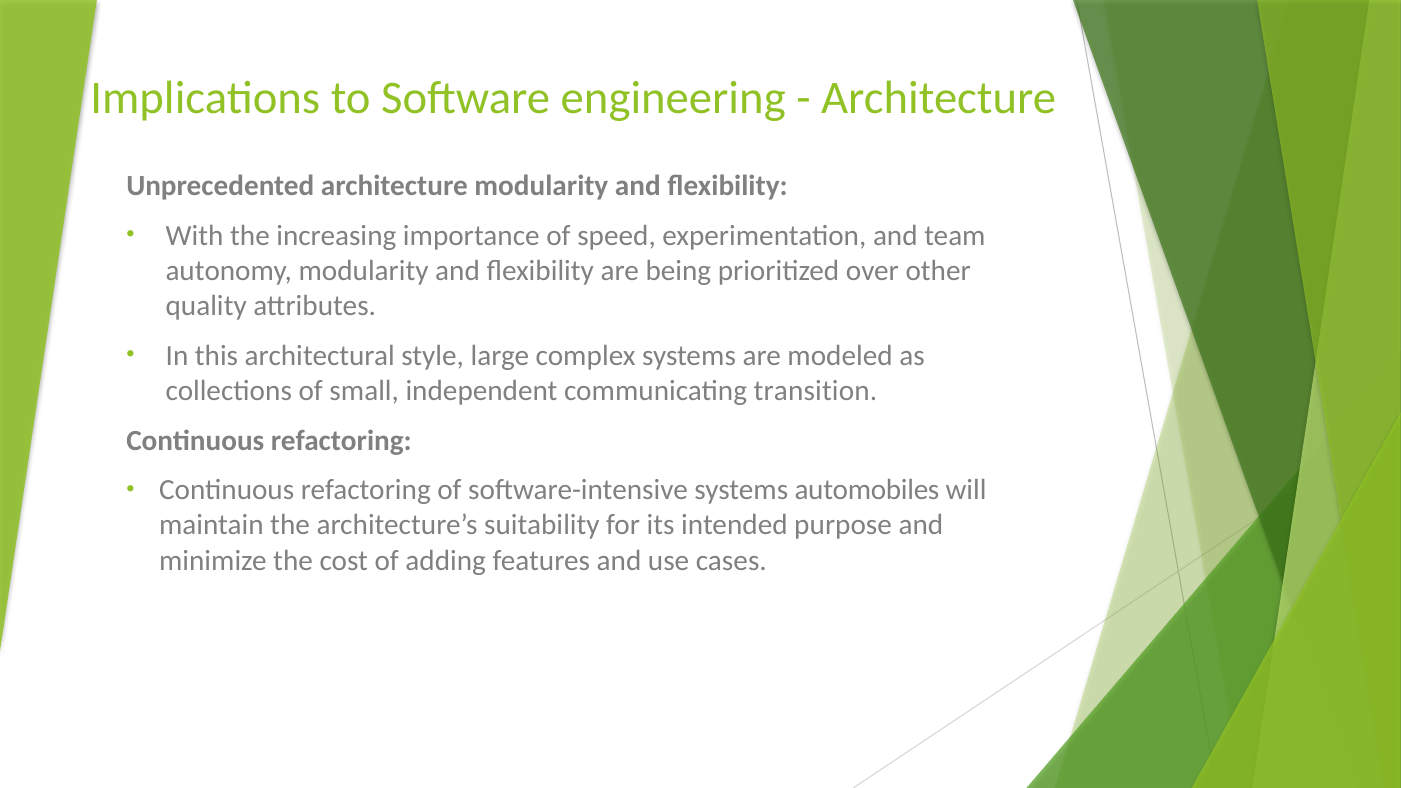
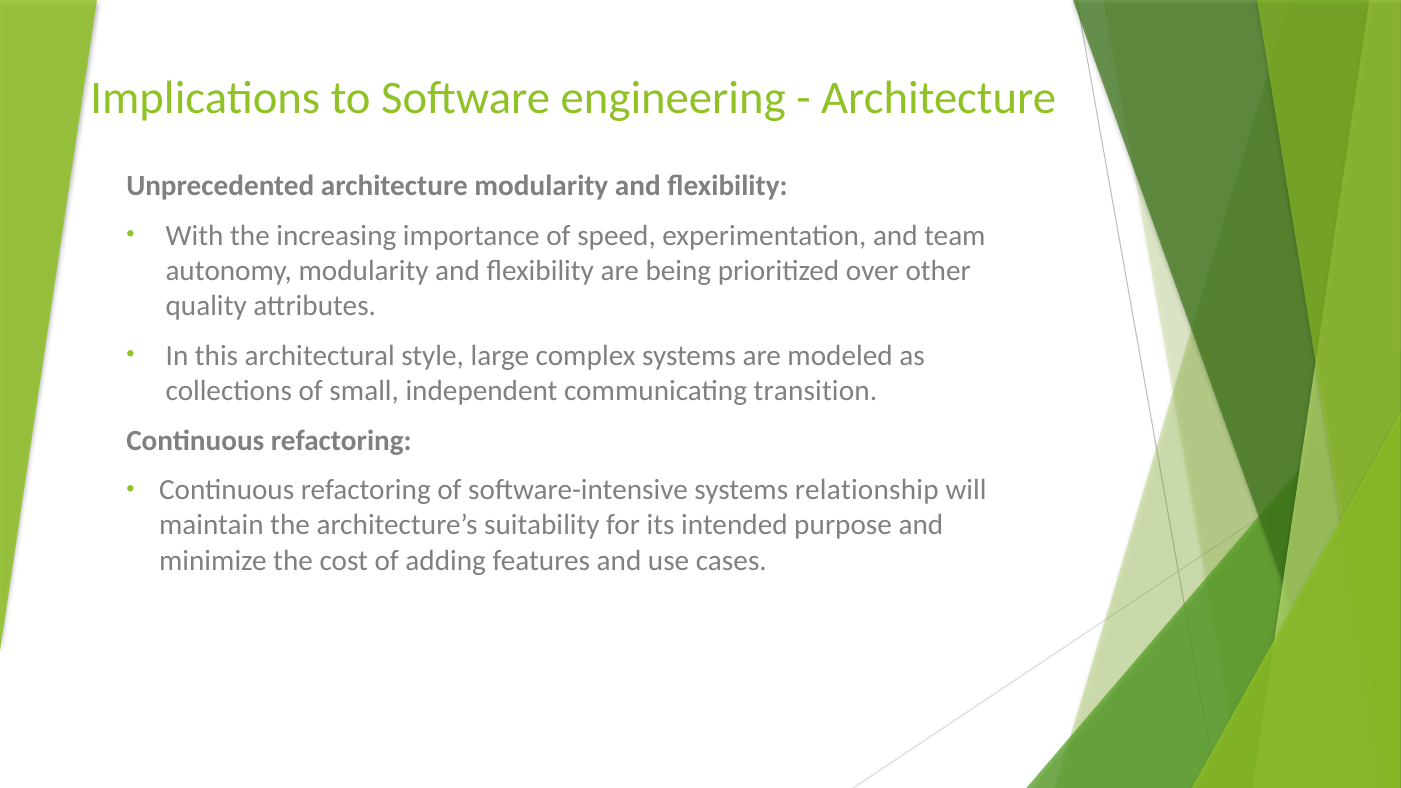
automobiles: automobiles -> relationship
